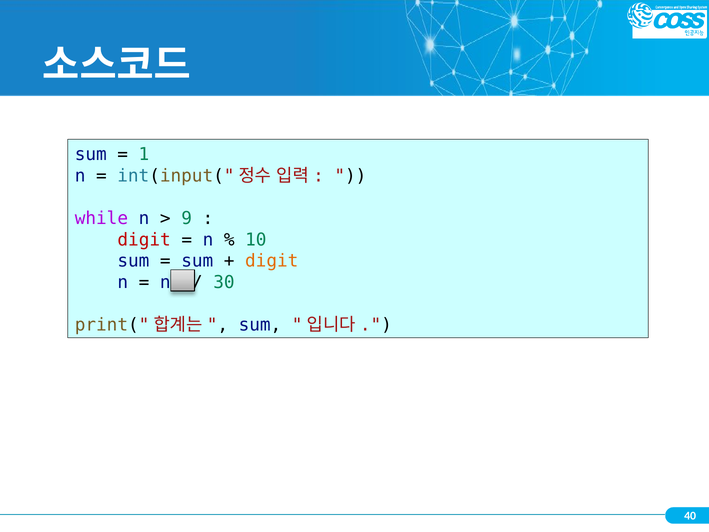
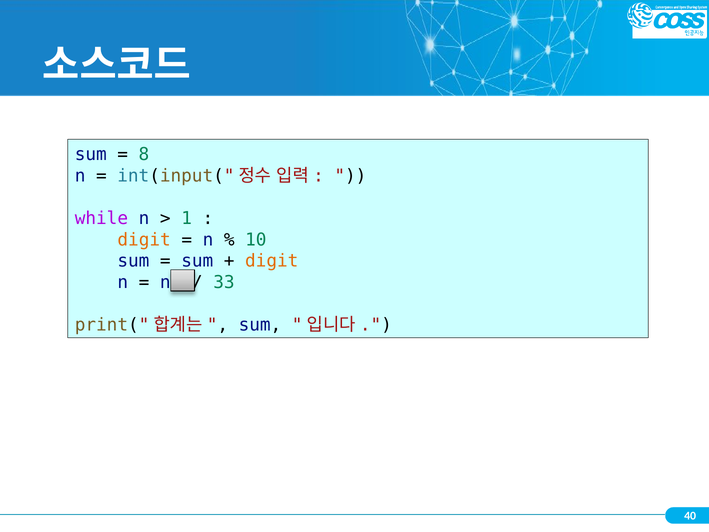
1: 1 -> 8
9: 9 -> 1
digit at (144, 240) colour: red -> orange
30: 30 -> 33
